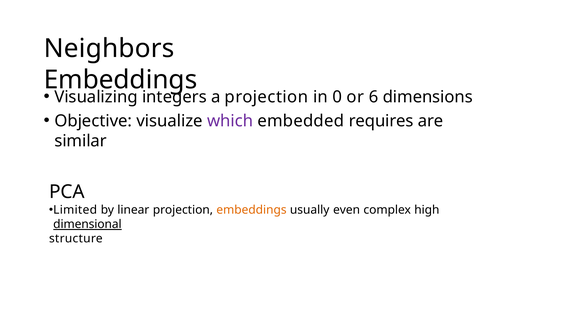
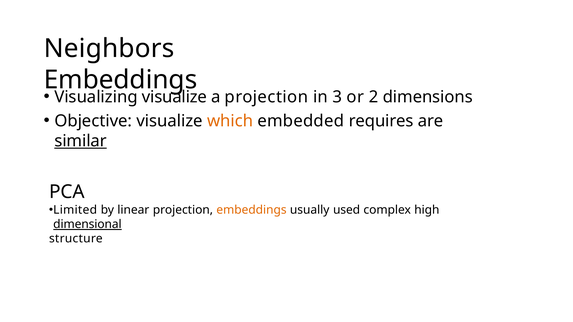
integers at (174, 97): integers -> visualize
0: 0 -> 3
6: 6 -> 2
which colour: purple -> orange
similar underline: none -> present
even: even -> used
